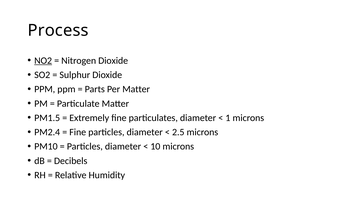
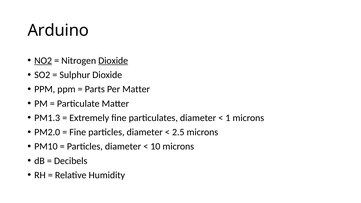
Process: Process -> Arduino
Dioxide at (113, 61) underline: none -> present
PM1.5: PM1.5 -> PM1.3
PM2.4: PM2.4 -> PM2.0
